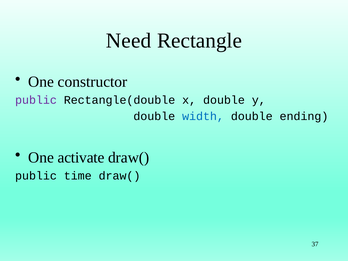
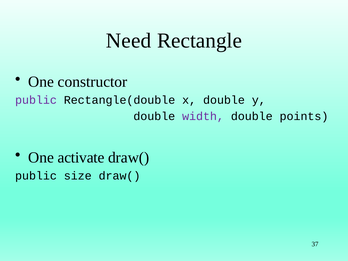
width colour: blue -> purple
ending: ending -> points
time: time -> size
